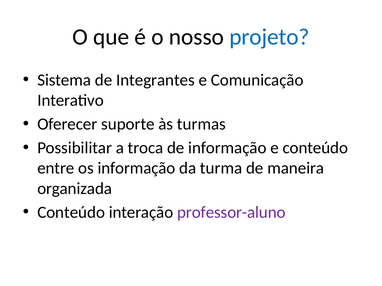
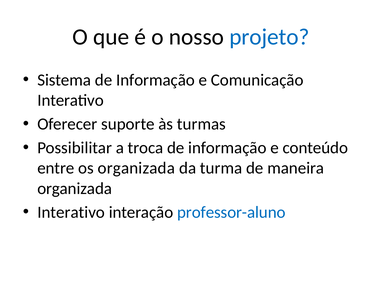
Sistema de Integrantes: Integrantes -> Informação
os informação: informação -> organizada
Conteúdo at (71, 213): Conteúdo -> Interativo
professor-aluno colour: purple -> blue
